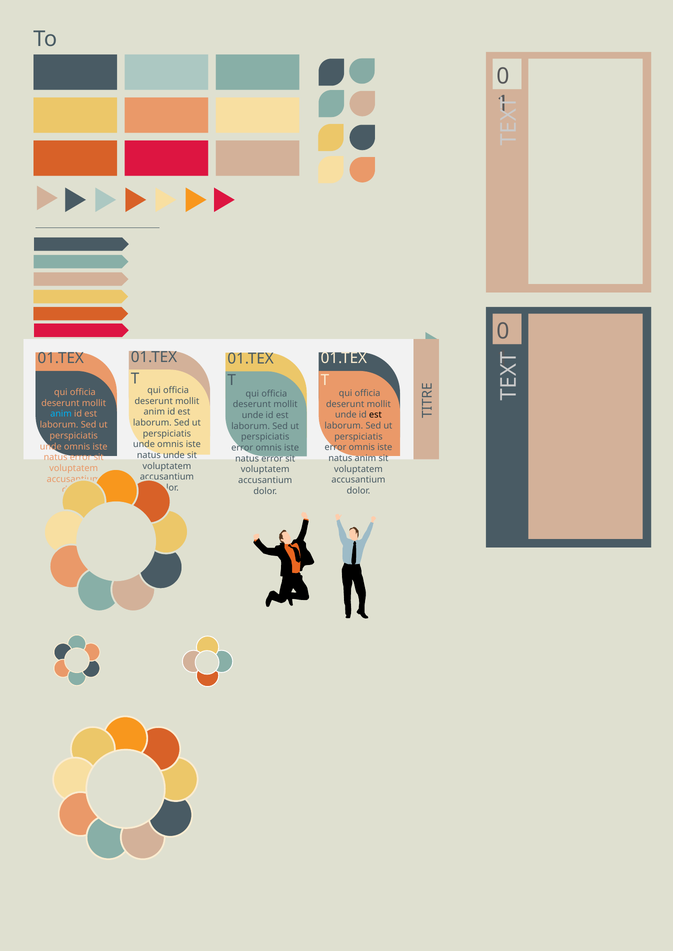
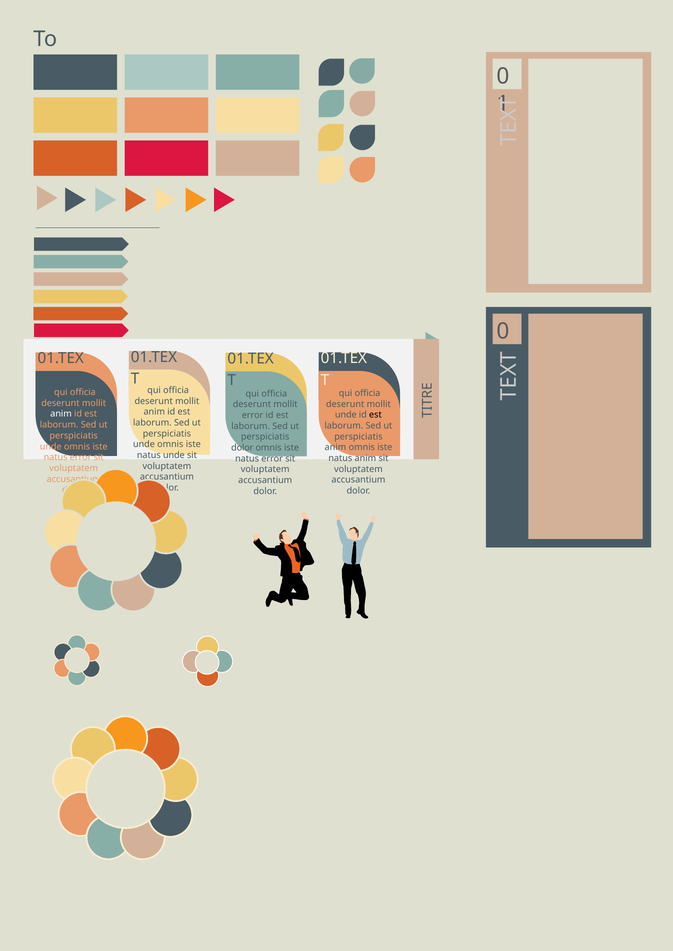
anim at (61, 414) colour: light blue -> white
unde at (253, 416): unde -> error
error at (335, 448): error -> anim
error at (242, 448): error -> dolor
